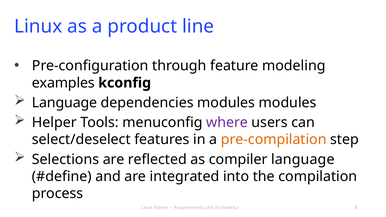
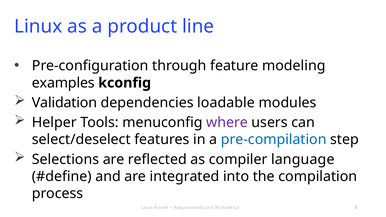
Language at (64, 103): Language -> Validation
dependencies modules: modules -> loadable
pre-compilation colour: orange -> blue
